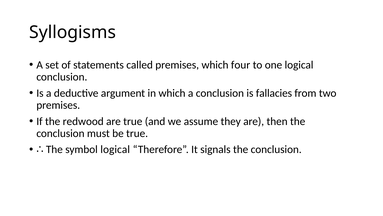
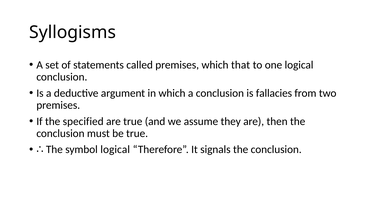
four: four -> that
redwood: redwood -> specified
